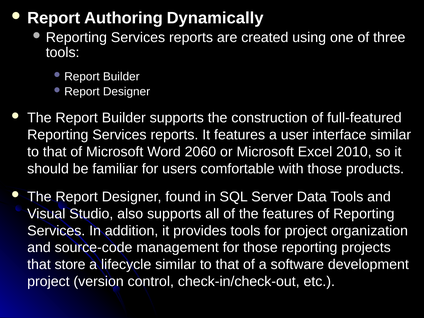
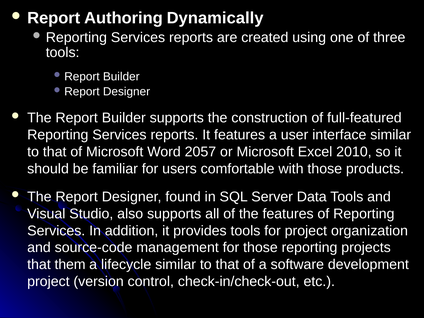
2060: 2060 -> 2057
store: store -> them
